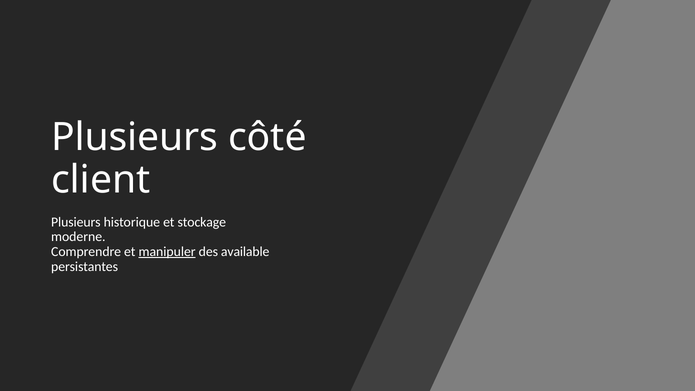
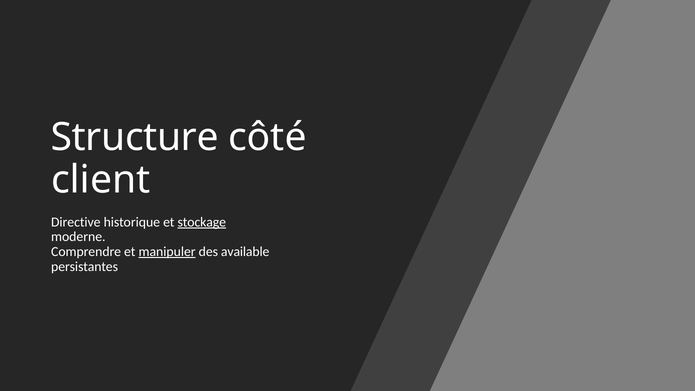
Plusieurs at (135, 138): Plusieurs -> Structure
Plusieurs at (76, 222): Plusieurs -> Directive
stockage underline: none -> present
